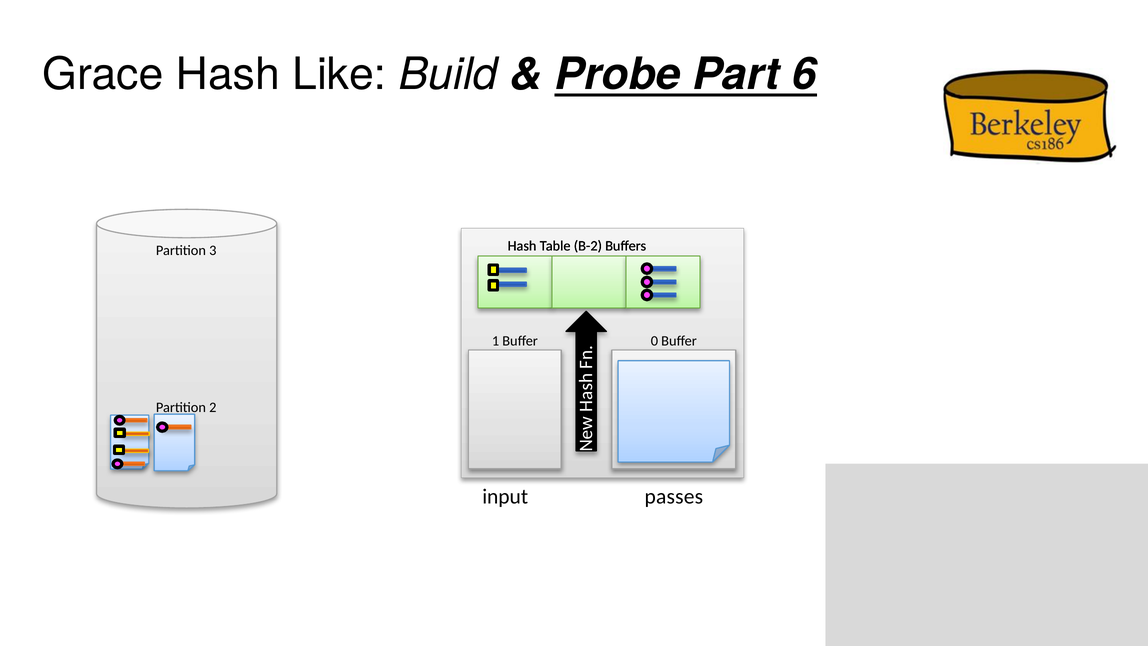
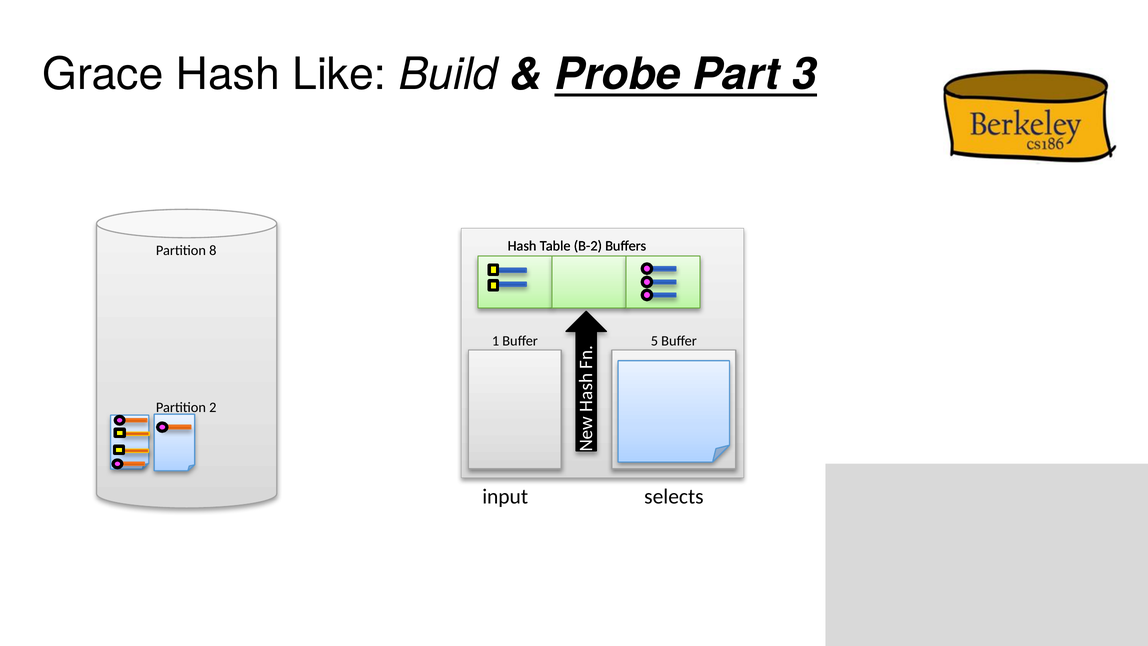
6: 6 -> 3
3: 3 -> 8
0: 0 -> 5
passes: passes -> selects
